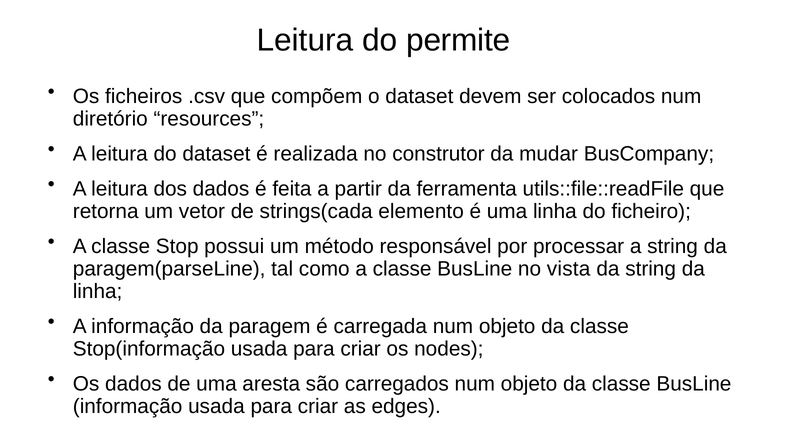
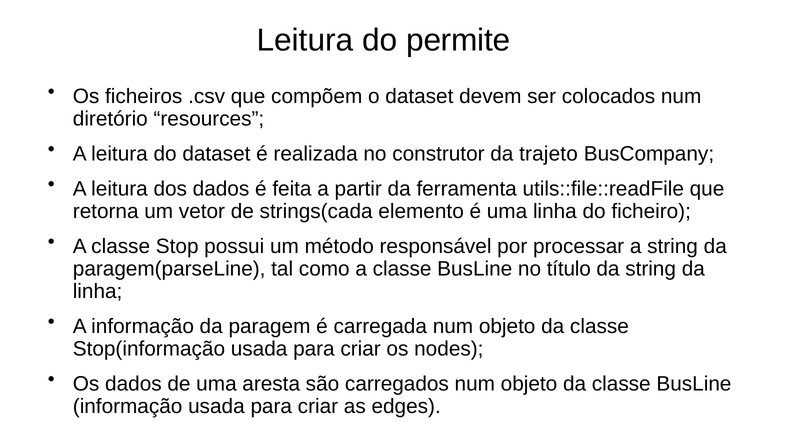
mudar: mudar -> trajeto
vista: vista -> título
